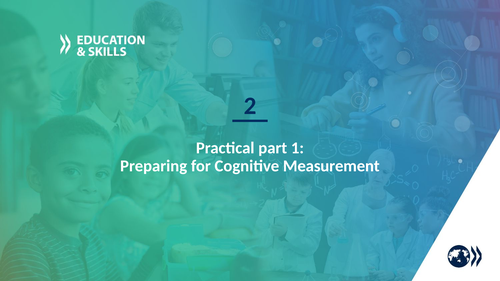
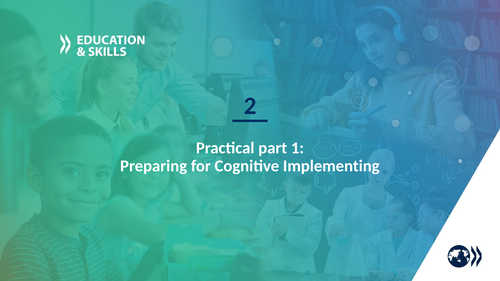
Measurement: Measurement -> Implementing
